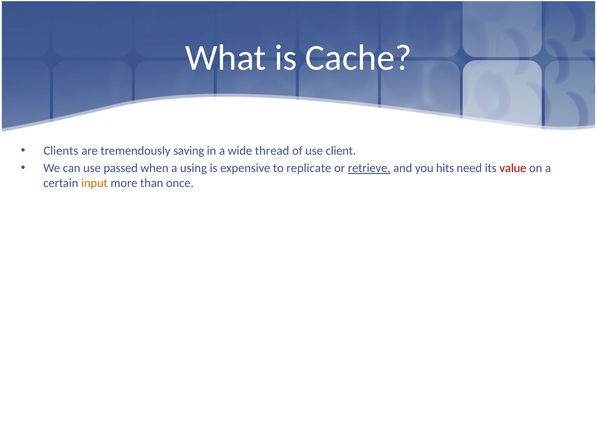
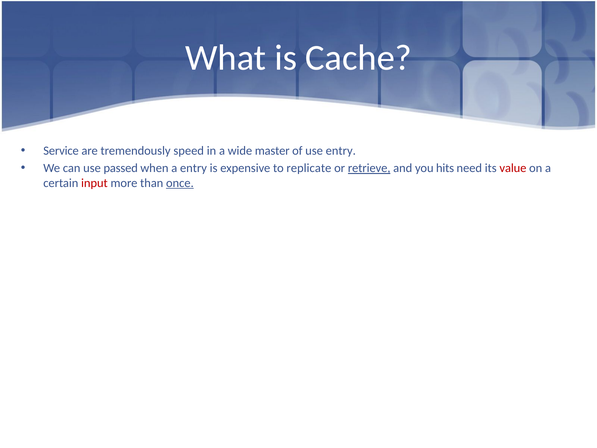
Clients: Clients -> Service
saving: saving -> speed
thread: thread -> master
use client: client -> entry
a using: using -> entry
input colour: orange -> red
once underline: none -> present
